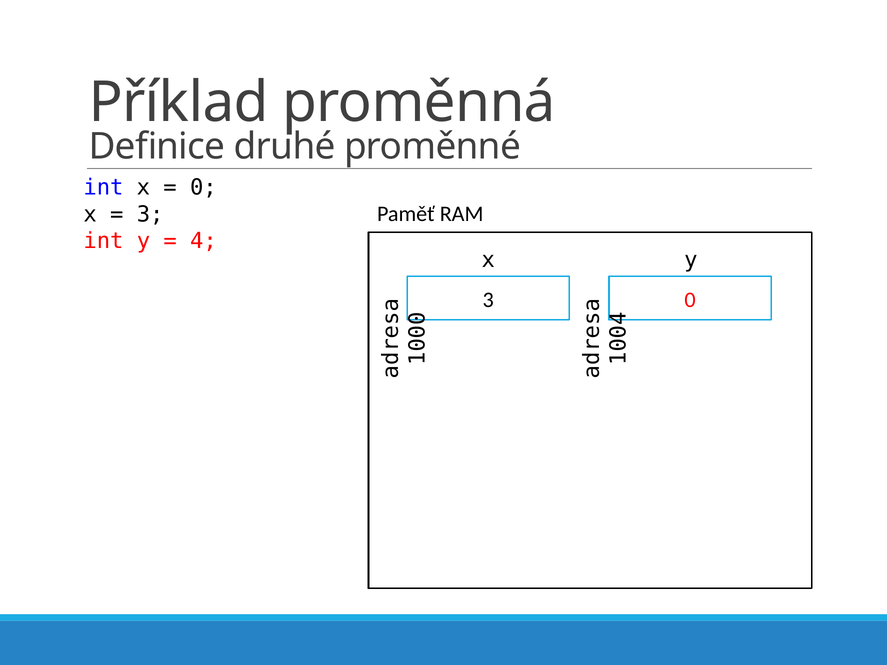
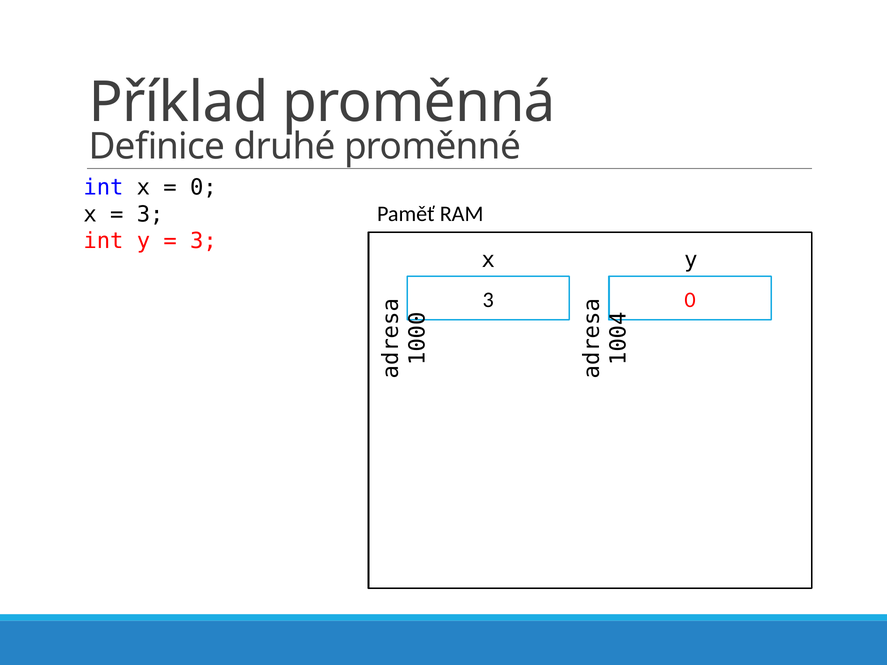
4 at (203, 241): 4 -> 3
